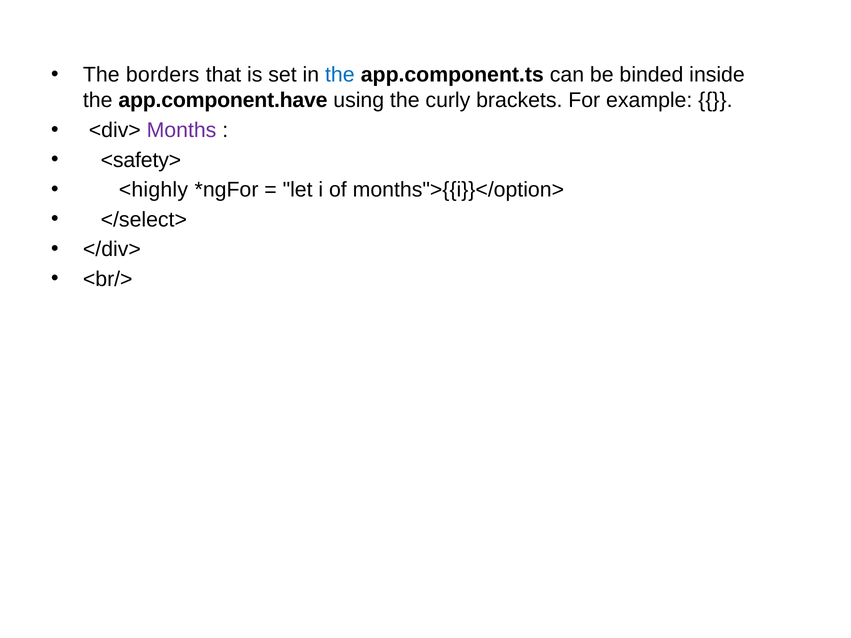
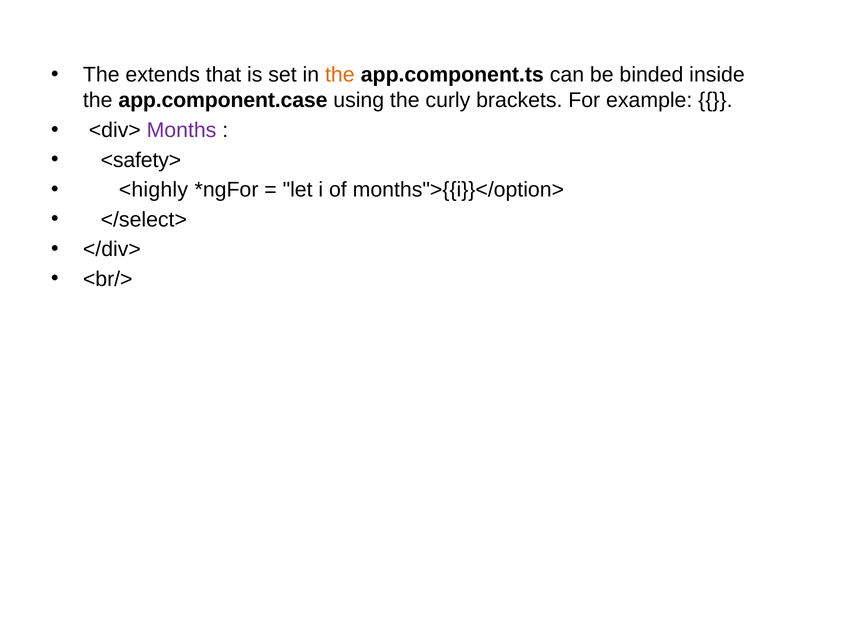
borders: borders -> extends
the at (340, 75) colour: blue -> orange
app.component.have: app.component.have -> app.component.case
